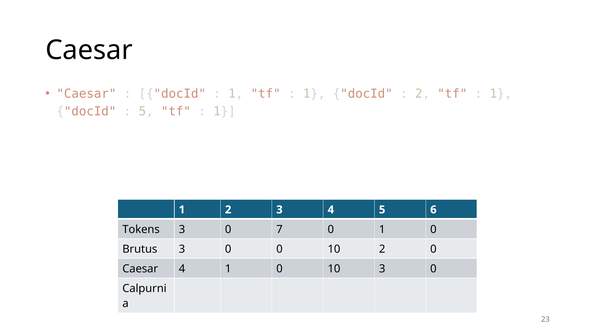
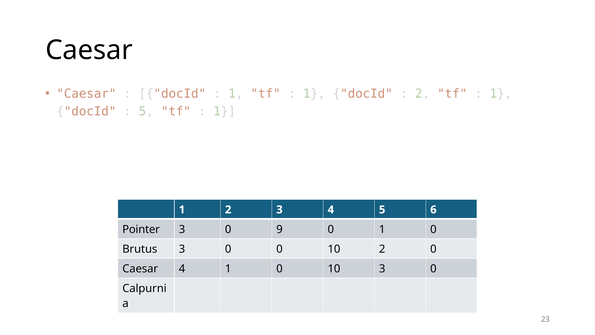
Tokens: Tokens -> Pointer
7: 7 -> 9
